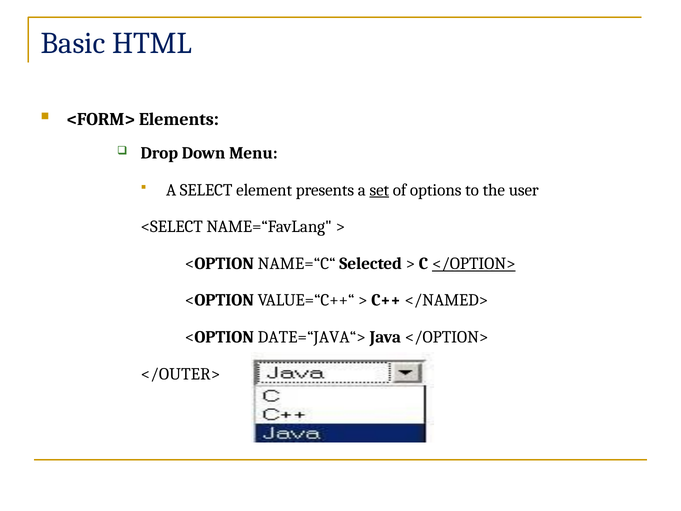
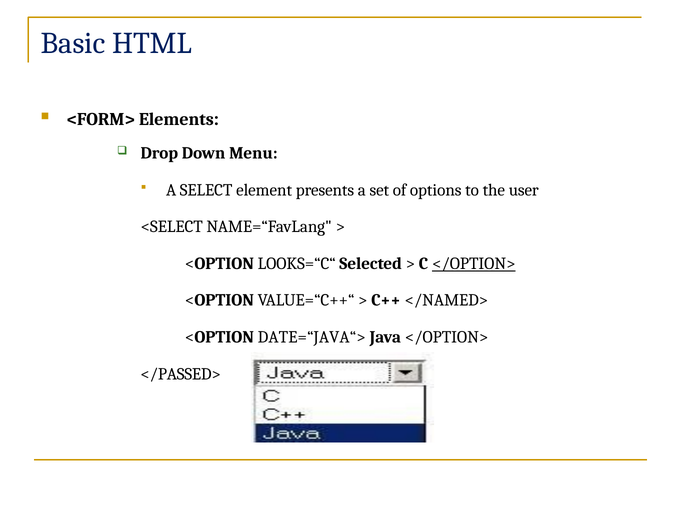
set underline: present -> none
NAME=“C“: NAME=“C“ -> LOOKS=“C“
</OUTER>: </OUTER> -> </PASSED>
